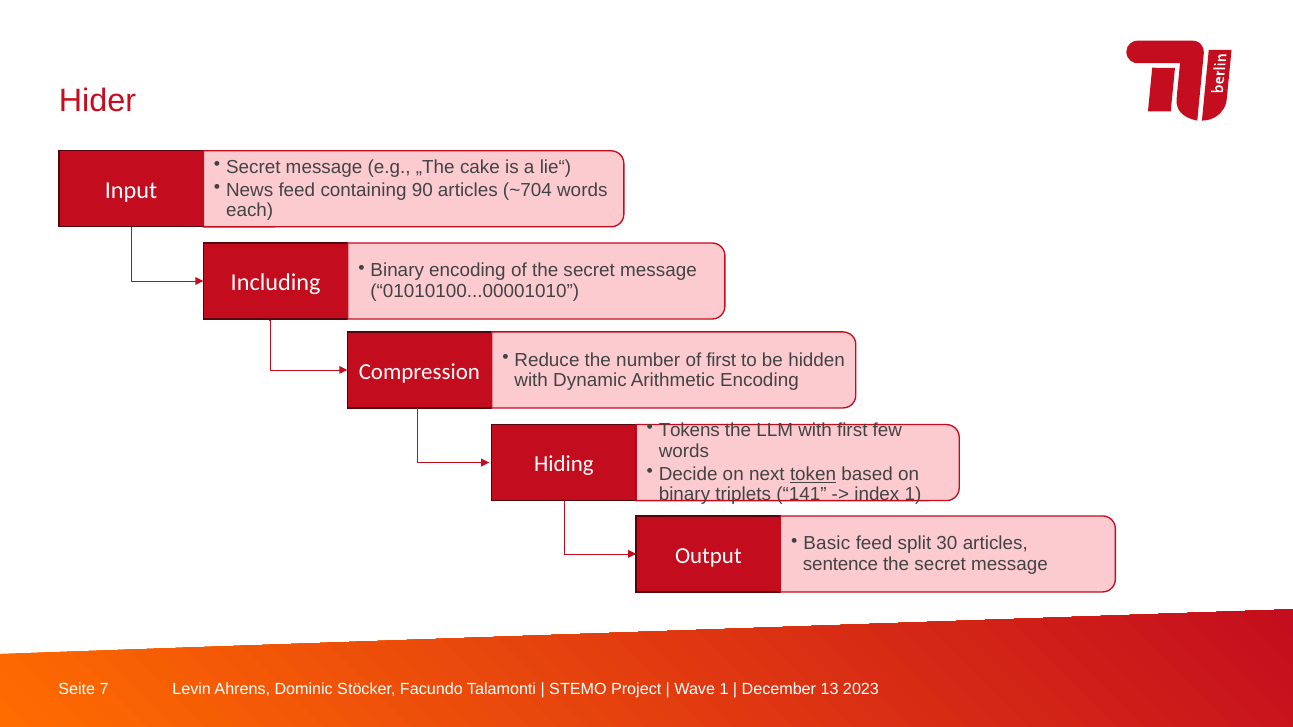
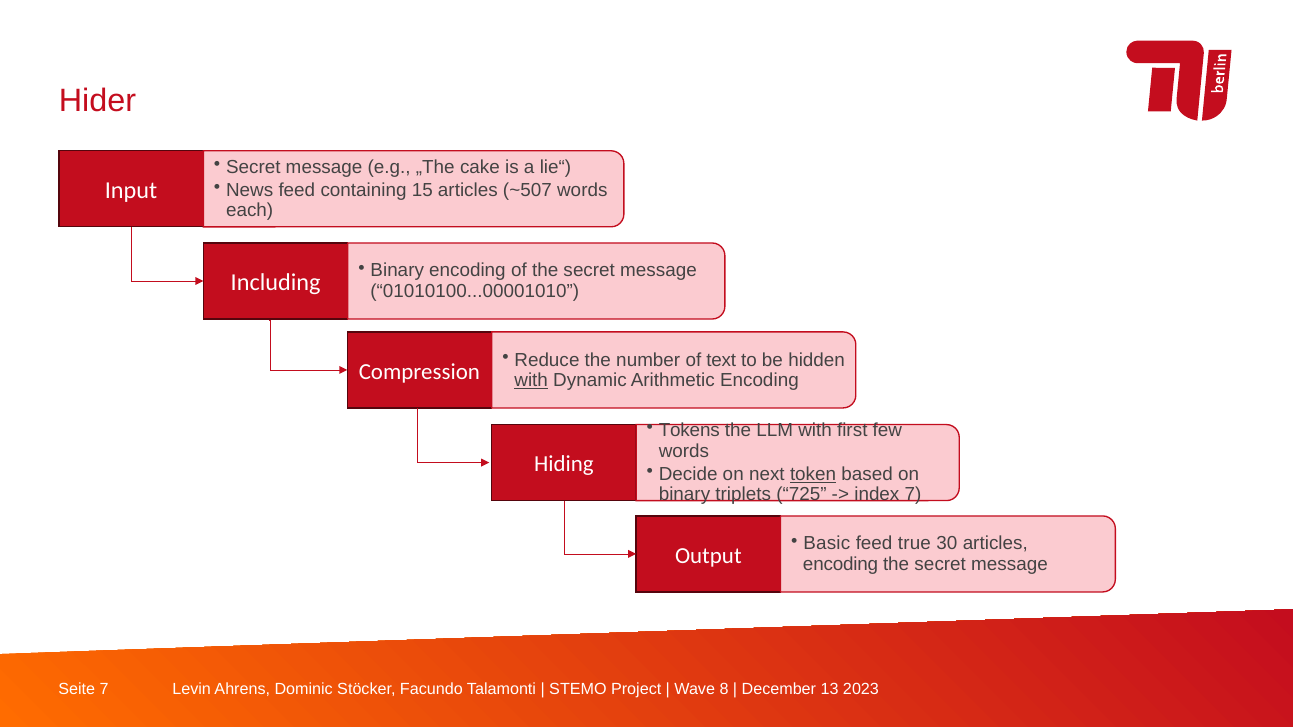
90: 90 -> 15
~704: ~704 -> ~507
of first: first -> text
with at (531, 381) underline: none -> present
141: 141 -> 725
index 1: 1 -> 7
split: split -> true
sentence at (841, 564): sentence -> encoding
1 at (724, 690): 1 -> 8
